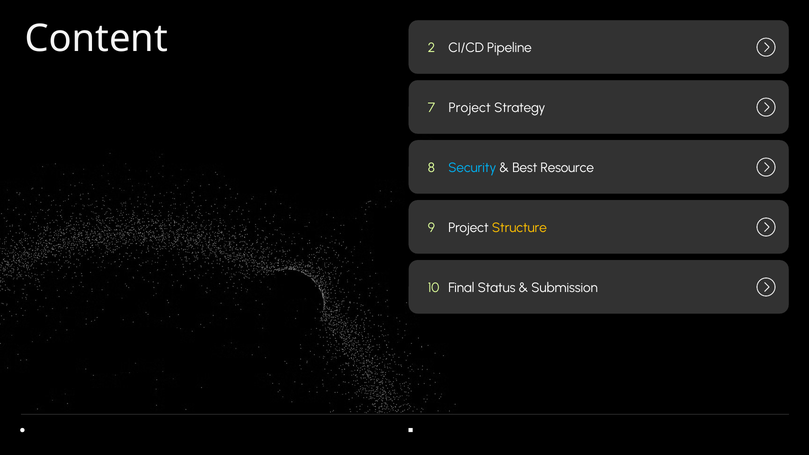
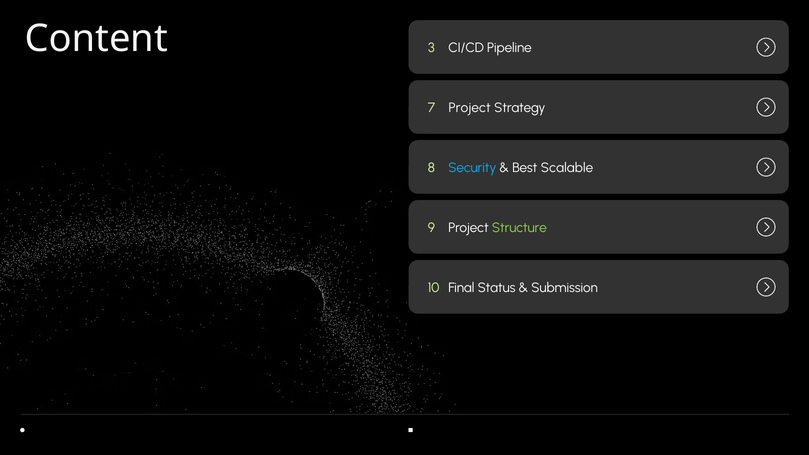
2: 2 -> 3
Resource: Resource -> Scalable
Structure colour: yellow -> light green
